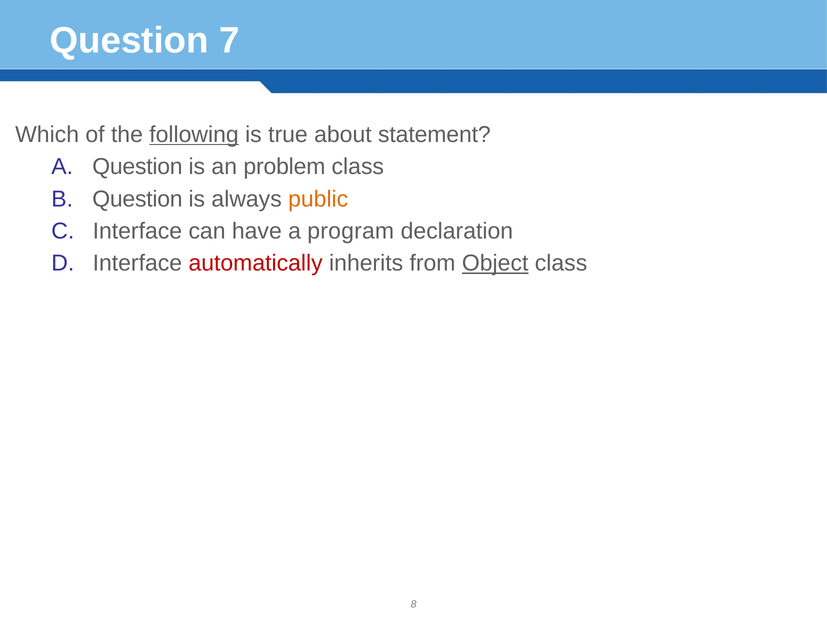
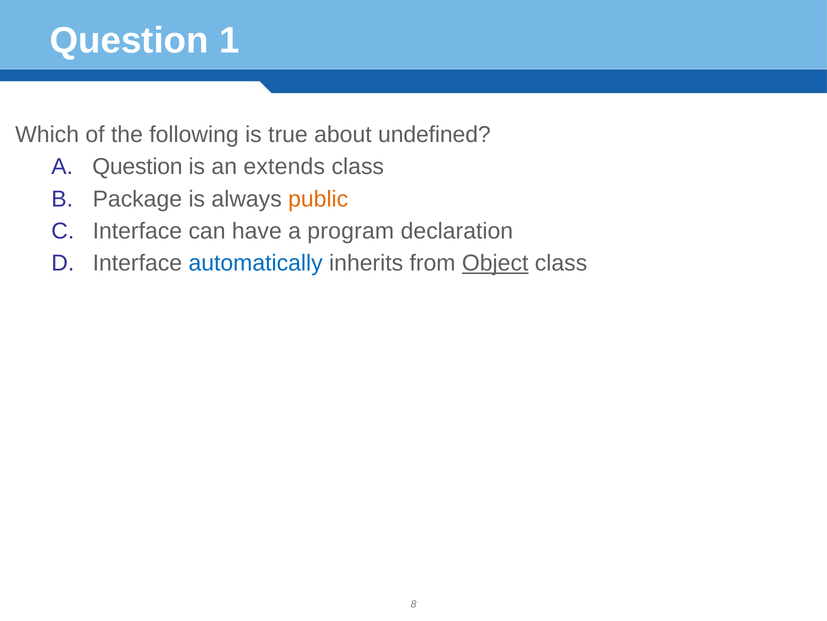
7: 7 -> 1
following underline: present -> none
statement: statement -> undefined
problem: problem -> extends
Question at (137, 199): Question -> Package
automatically colour: red -> blue
